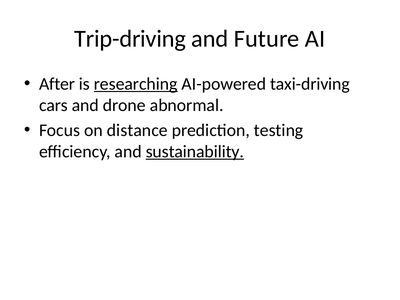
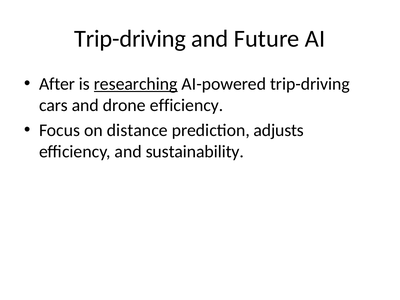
AI-powered taxi-driving: taxi-driving -> trip-driving
drone abnormal: abnormal -> efficiency
testing: testing -> adjusts
sustainability underline: present -> none
